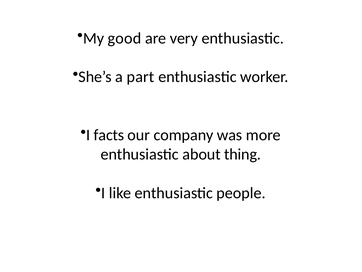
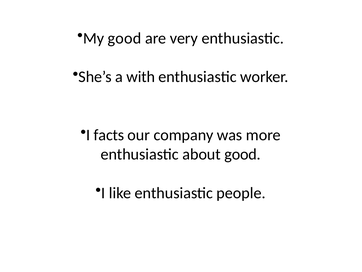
part: part -> with
about thing: thing -> good
